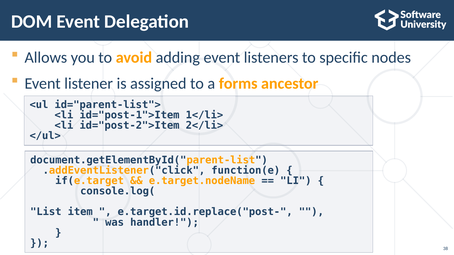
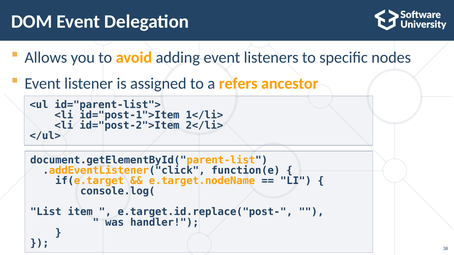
forms: forms -> refers
